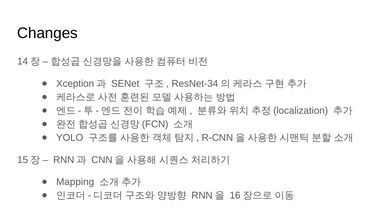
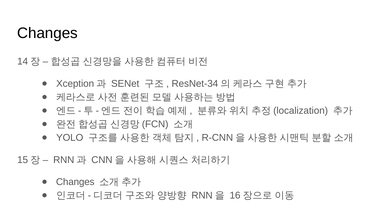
Mapping at (75, 181): Mapping -> Changes
